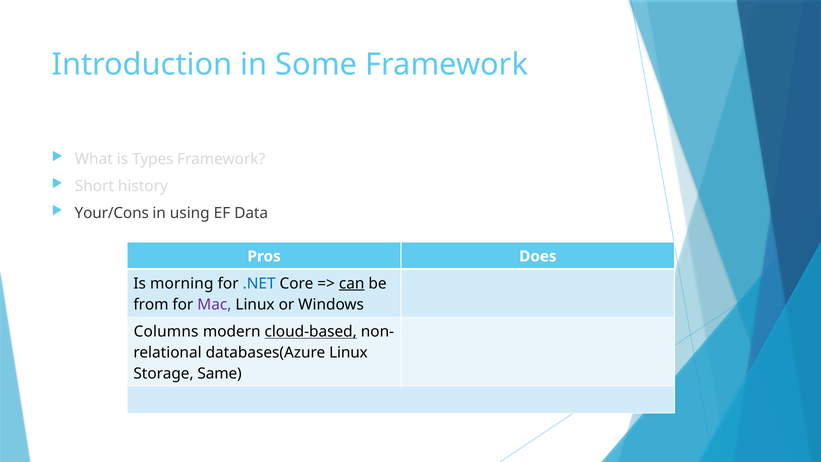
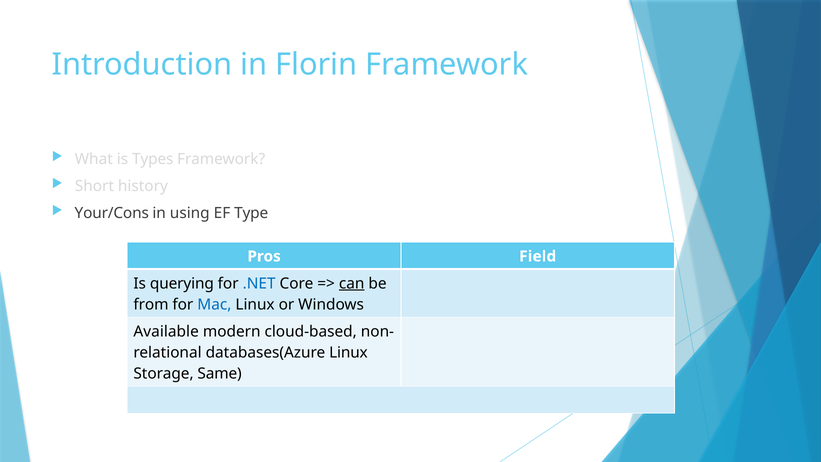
Some: Some -> Florin
Data: Data -> Type
Does: Does -> Field
morning: morning -> querying
Mac colour: purple -> blue
Columns: Columns -> Available
cloud-based underline: present -> none
